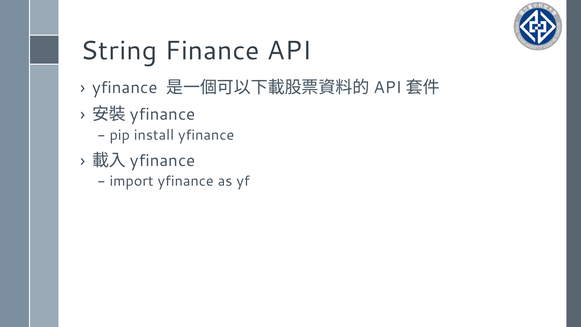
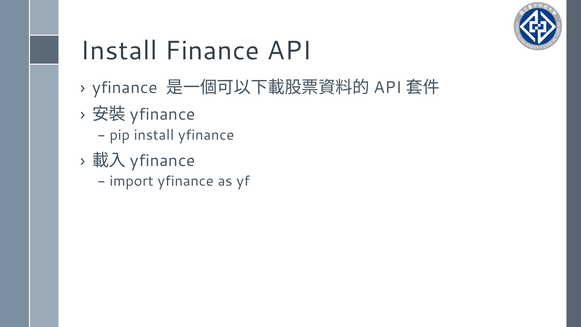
String at (119, 51): String -> Install
